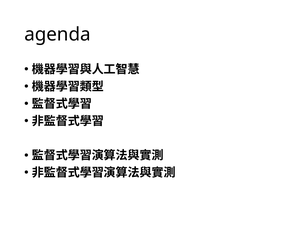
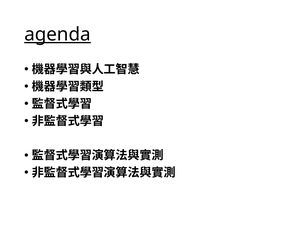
agenda underline: none -> present
